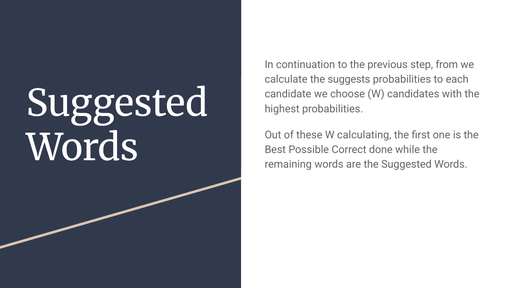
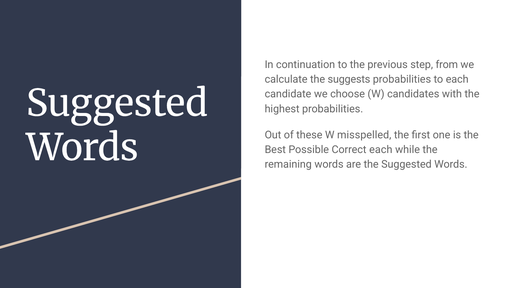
calculating: calculating -> misspelled
Correct done: done -> each
